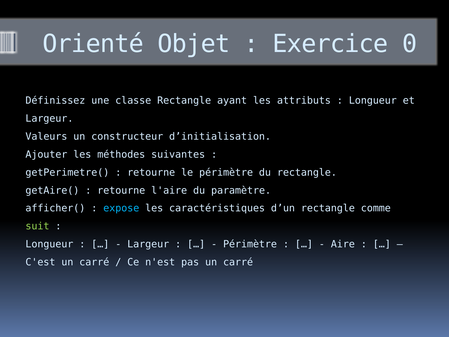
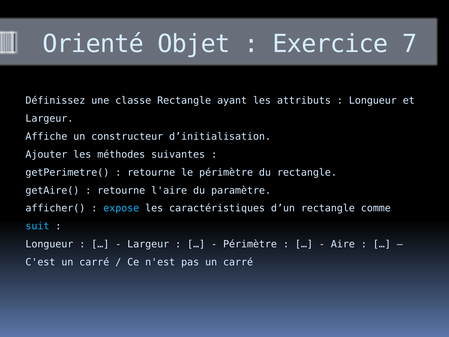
0: 0 -> 7
Valeurs: Valeurs -> Affiche
suit colour: light green -> light blue
